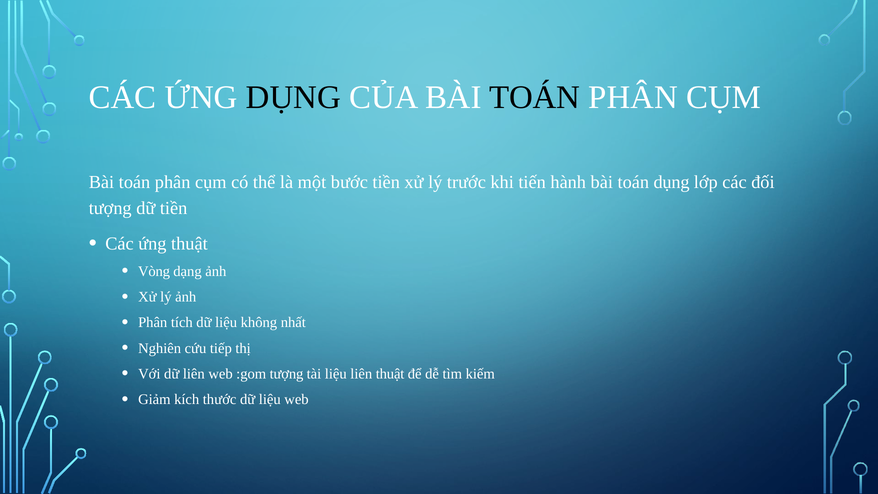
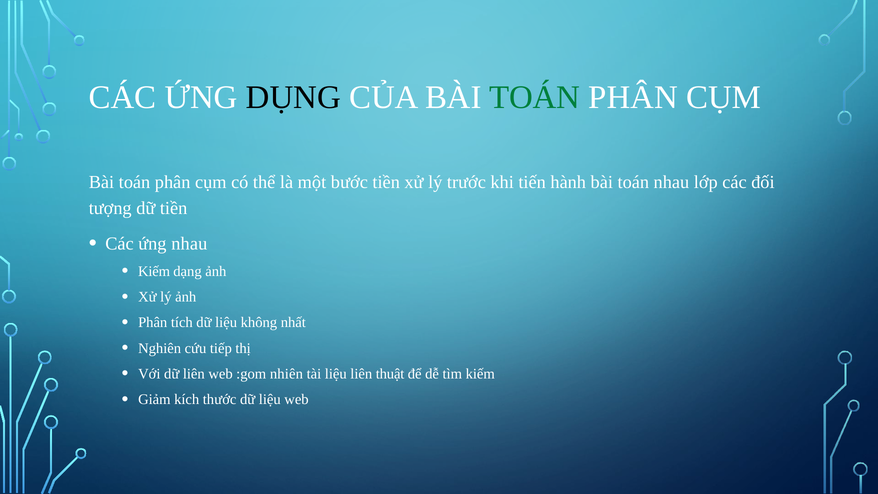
TOÁN at (535, 98) colour: black -> green
toán dụng: dụng -> nhau
ứng thuật: thuật -> nhau
Vòng at (154, 271): Vòng -> Kiếm
:gom tượng: tượng -> nhiên
